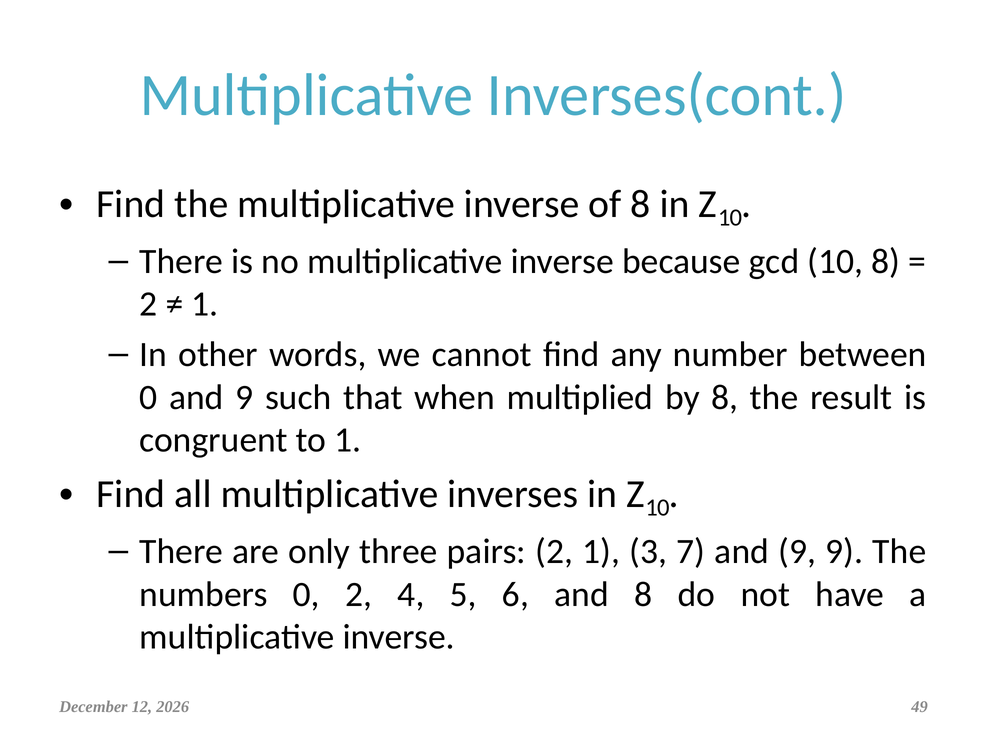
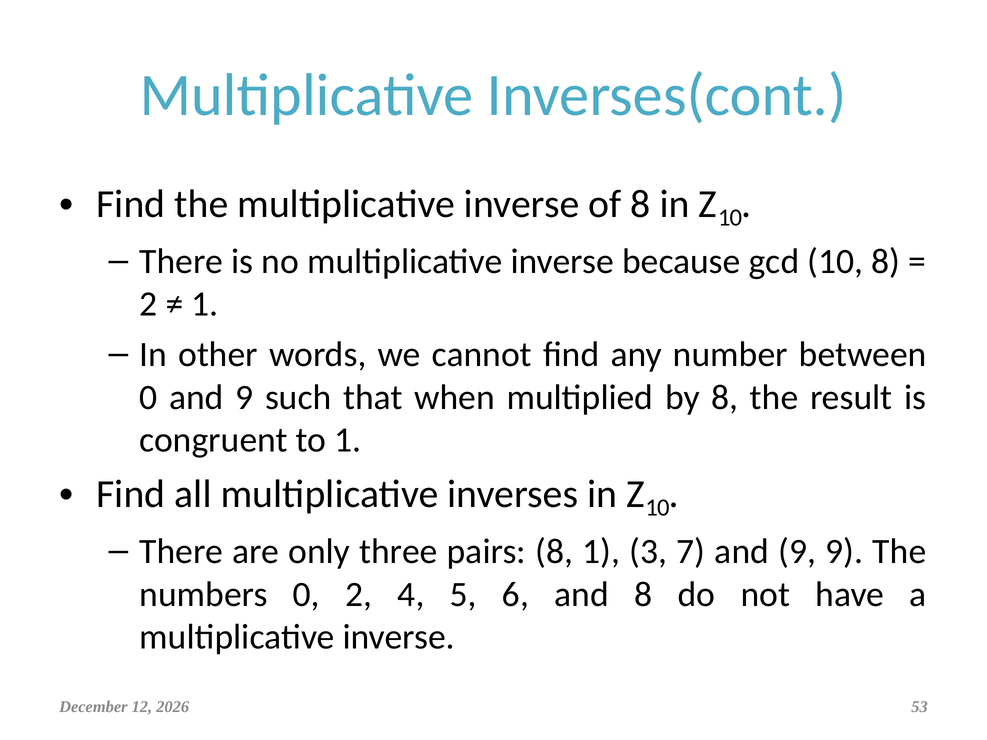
pairs 2: 2 -> 8
49: 49 -> 53
